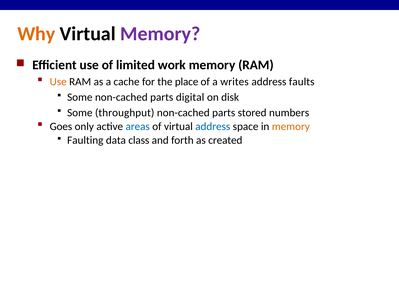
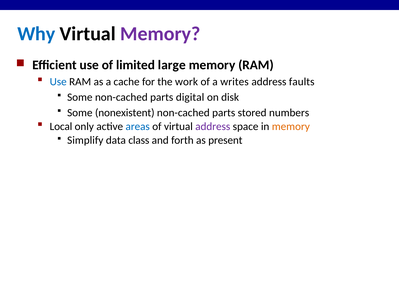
Why colour: orange -> blue
work: work -> large
Use at (58, 82) colour: orange -> blue
place: place -> work
throughput: throughput -> nonexistent
Goes: Goes -> Local
address at (213, 127) colour: blue -> purple
Faulting: Faulting -> Simplify
created: created -> present
